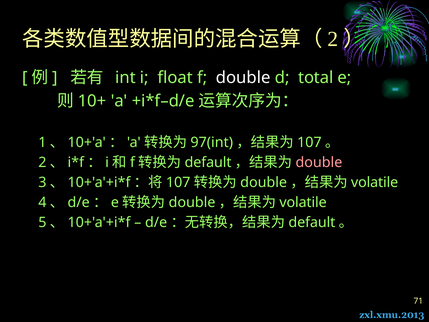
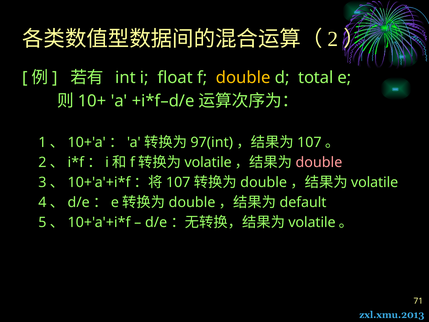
double at (243, 78) colour: white -> yellow
default at (208, 162): default -> volatile
volatile at (303, 202): volatile -> default
default at (312, 222): default -> volatile
